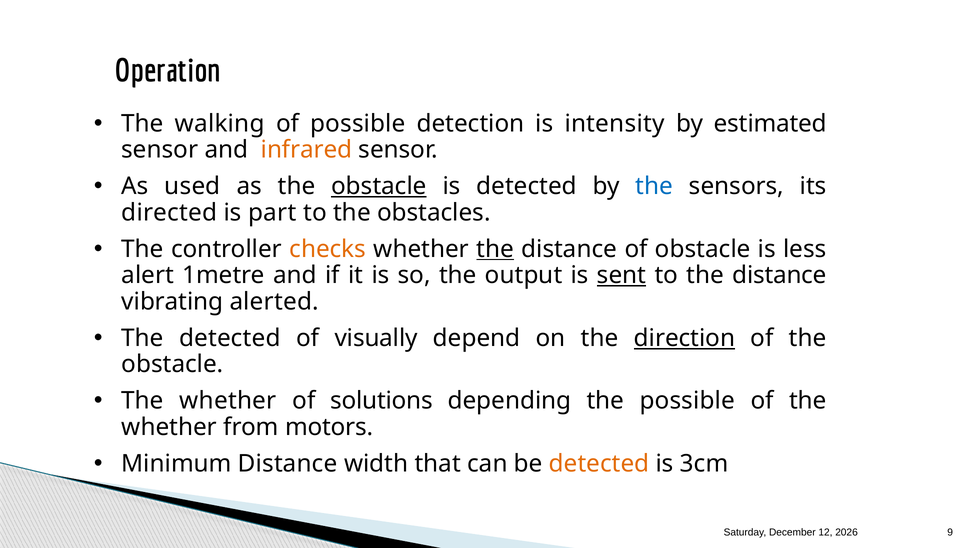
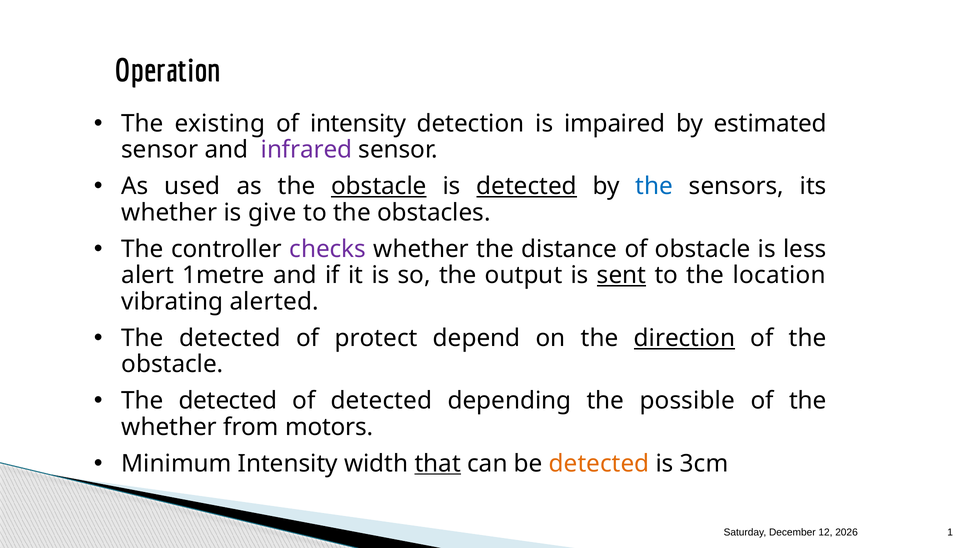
walking: walking -> existing
of possible: possible -> intensity
intensity: intensity -> impaired
infrared colour: orange -> purple
detected at (527, 186) underline: none -> present
directed at (169, 213): directed -> whether
part: part -> give
checks colour: orange -> purple
the at (495, 249) underline: present -> none
to the distance: distance -> location
visually: visually -> protect
whether at (228, 401): whether -> detected
of solutions: solutions -> detected
Minimum Distance: Distance -> Intensity
that underline: none -> present
9: 9 -> 1
